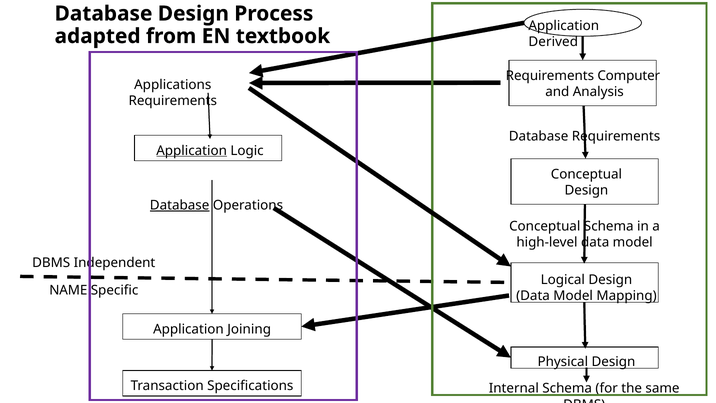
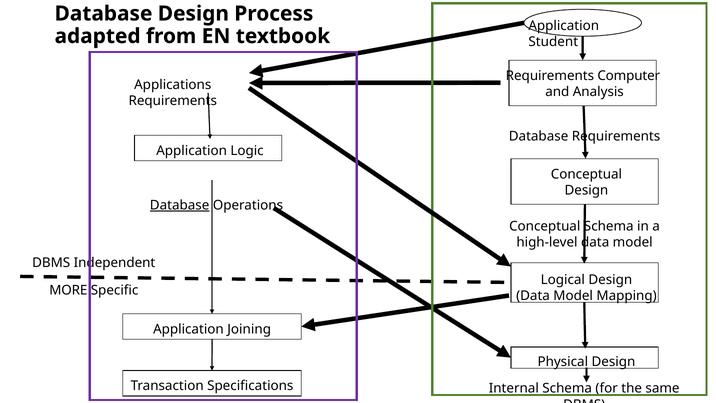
Derived: Derived -> Student
Application at (192, 150) underline: present -> none
NAME: NAME -> MORE
